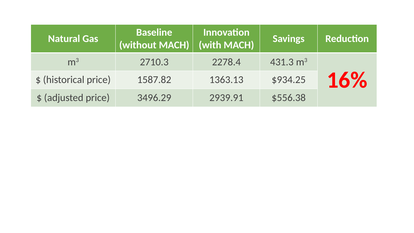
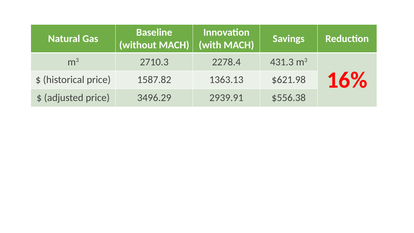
$934.25: $934.25 -> $621.98
